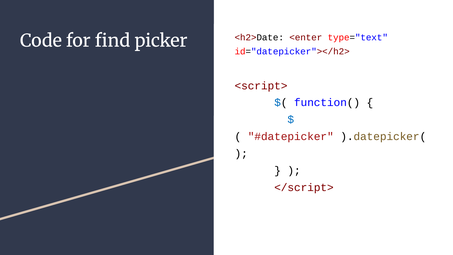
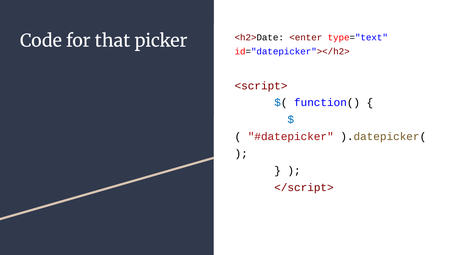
find: find -> that
